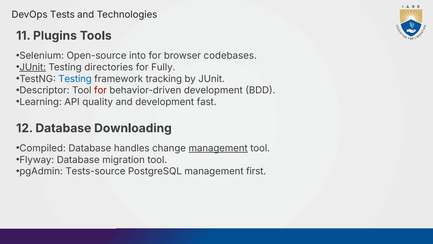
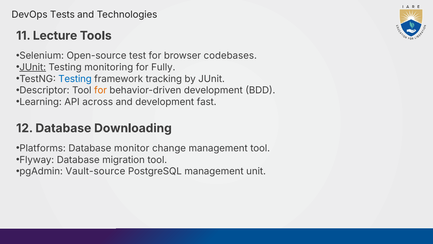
Plugins: Plugins -> Lecture
into: into -> test
directories: directories -> monitoring
for at (101, 90) colour: red -> orange
quality: quality -> across
Compiled: Compiled -> Platforms
handles: handles -> monitor
management at (218, 148) underline: present -> none
Tests-source: Tests-source -> Vault-source
first: first -> unit
